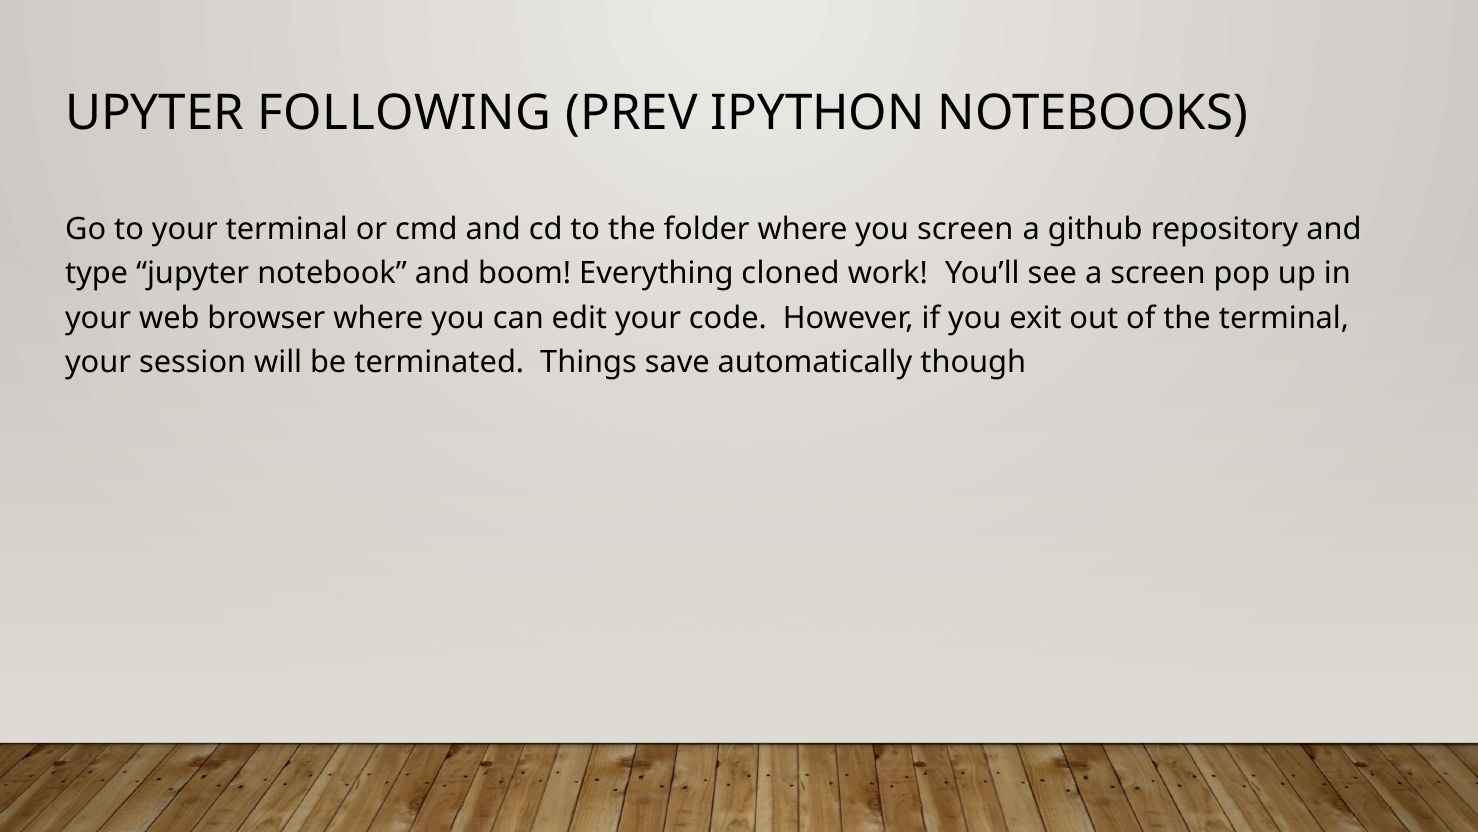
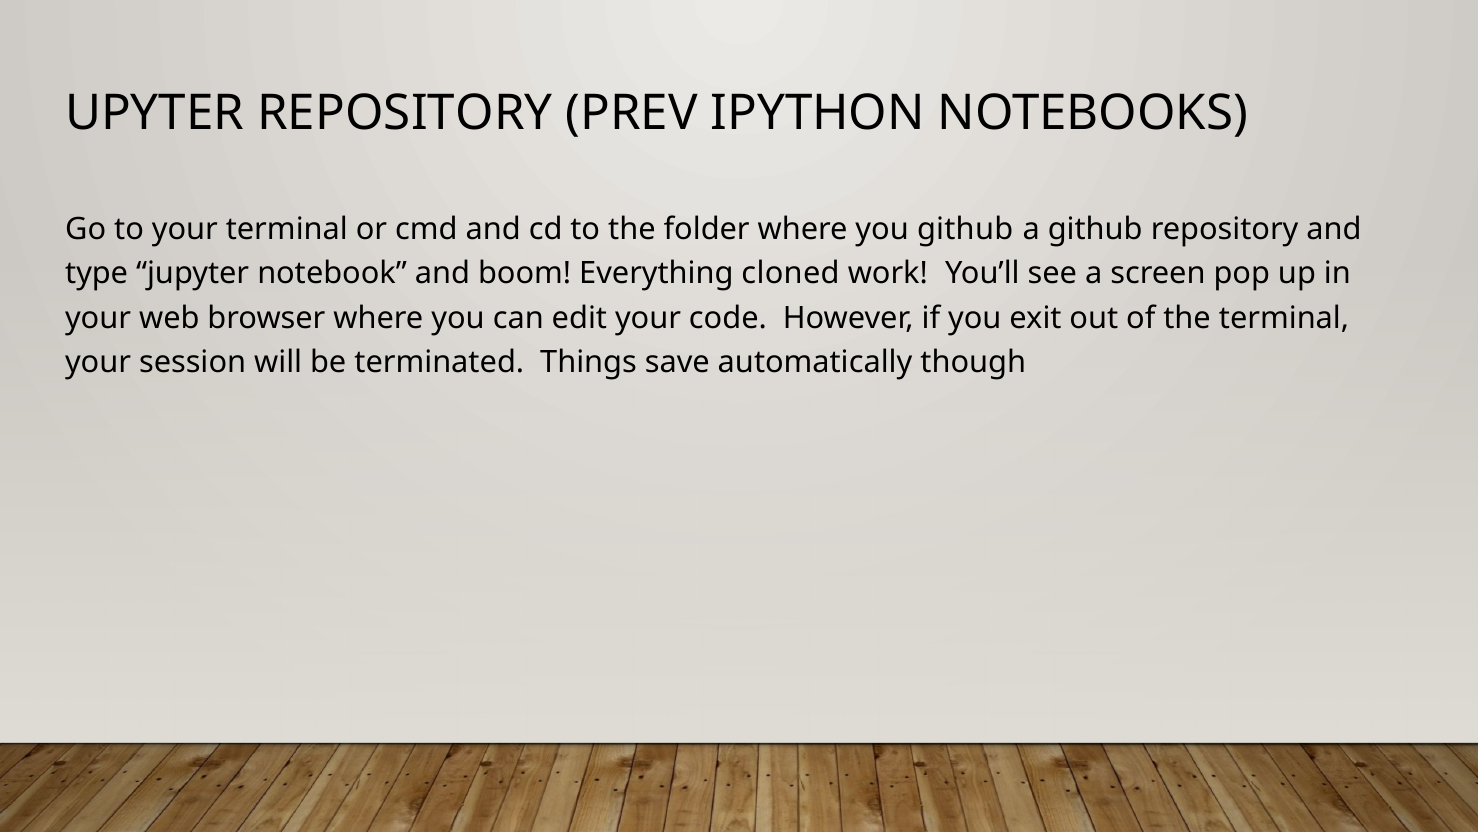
UPYTER FOLLOWING: FOLLOWING -> REPOSITORY
you screen: screen -> github
